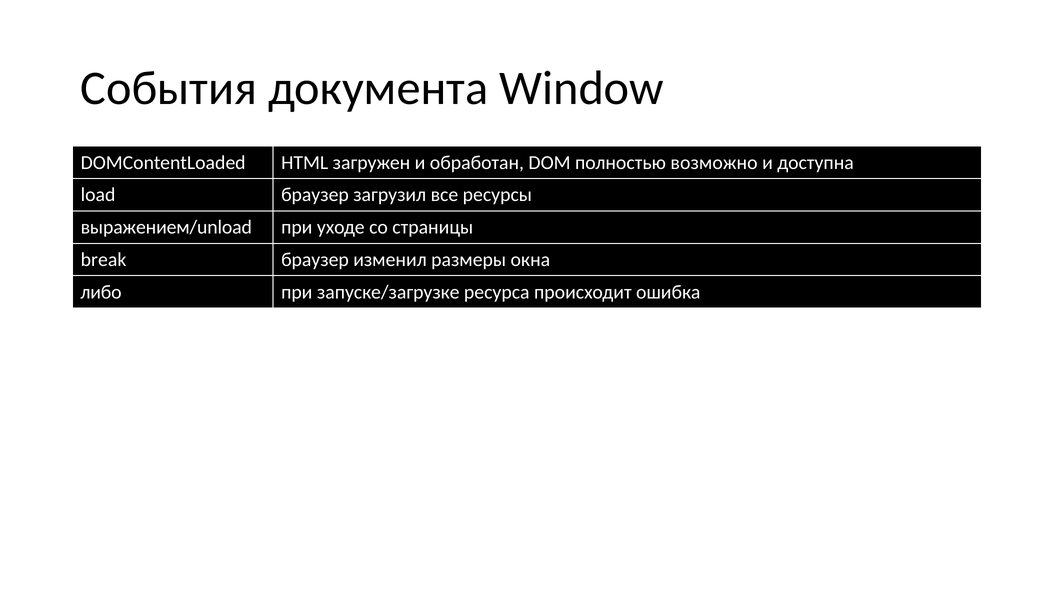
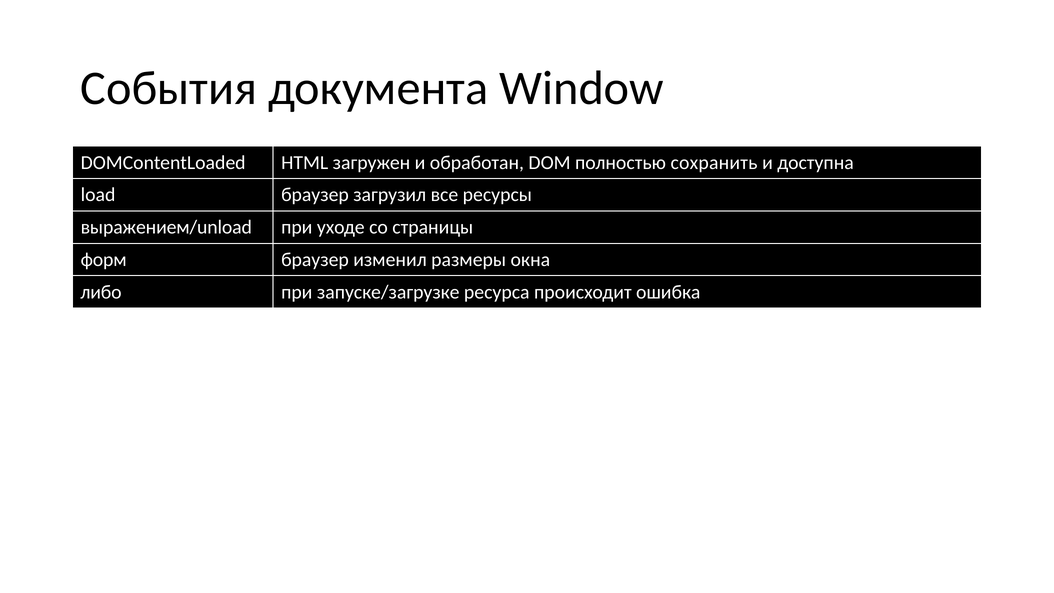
возможно: возможно -> сохранить
break: break -> форм
